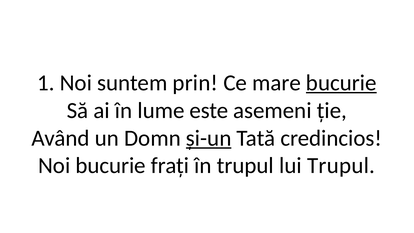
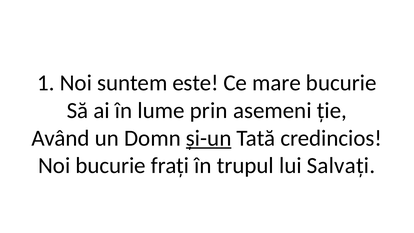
prin: prin -> este
bucurie at (341, 83) underline: present -> none
este: este -> prin
lui Trupul: Trupul -> Salvați
